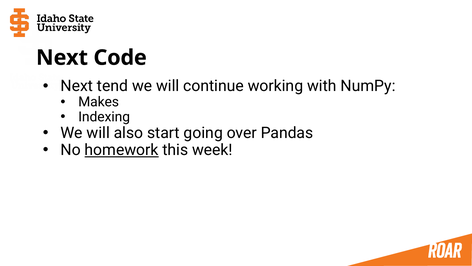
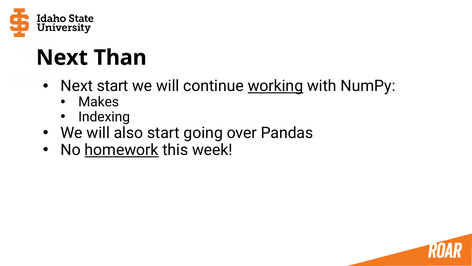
Code: Code -> Than
Next tend: tend -> start
working underline: none -> present
